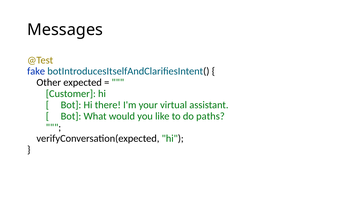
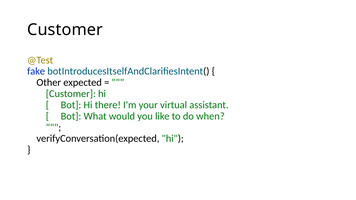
Messages at (65, 30): Messages -> Customer
paths: paths -> when
